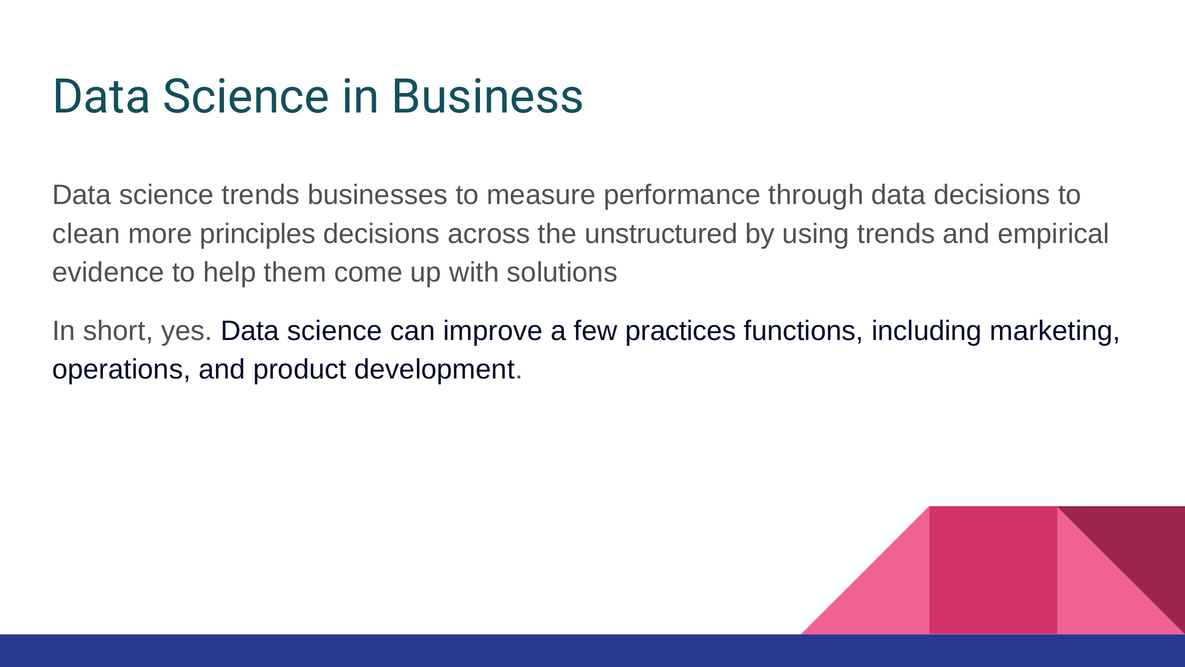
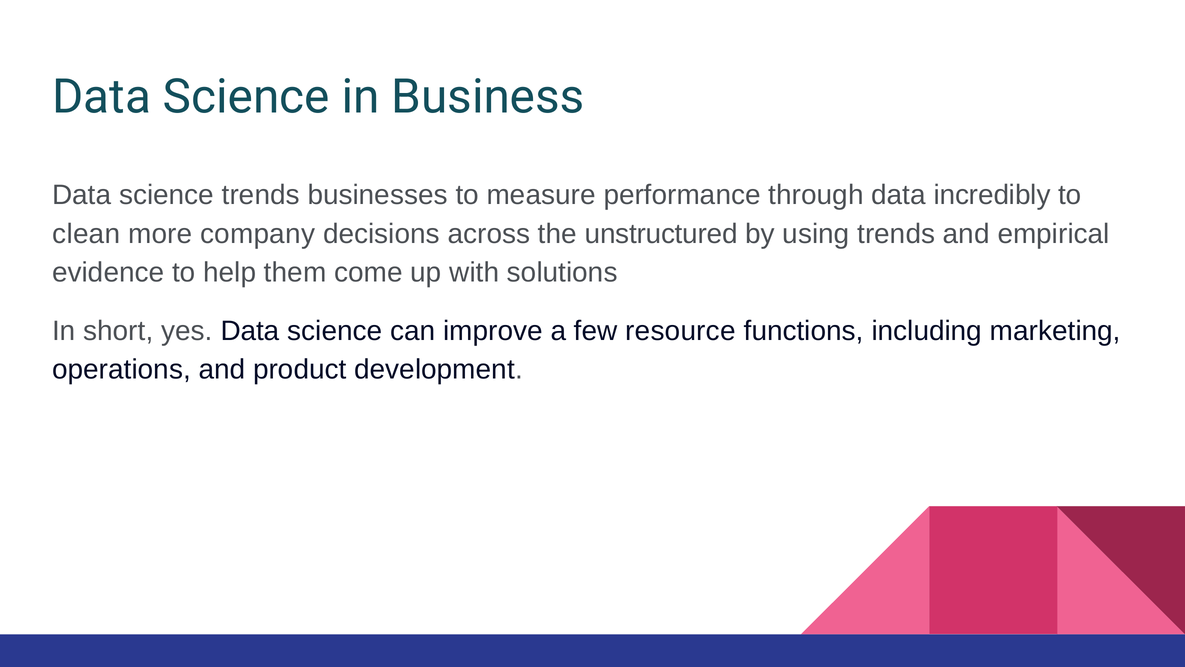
data decisions: decisions -> incredibly
principles: principles -> company
practices: practices -> resource
